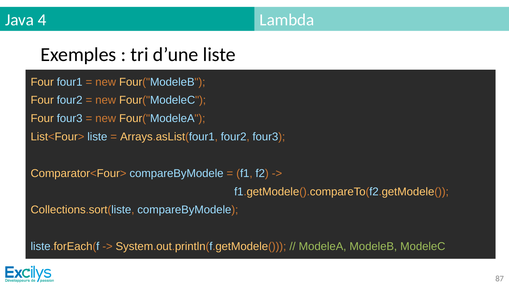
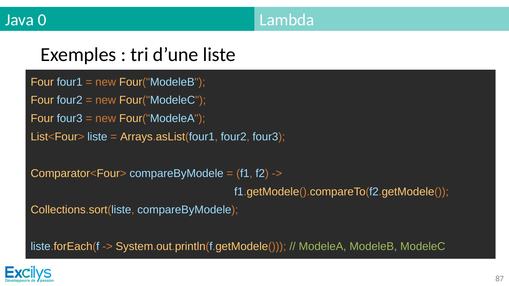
4: 4 -> 0
